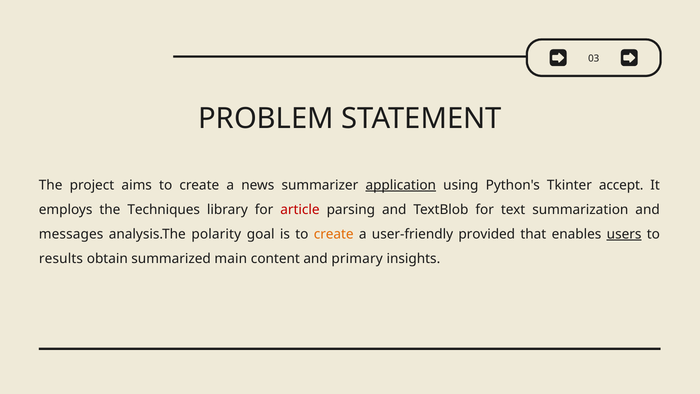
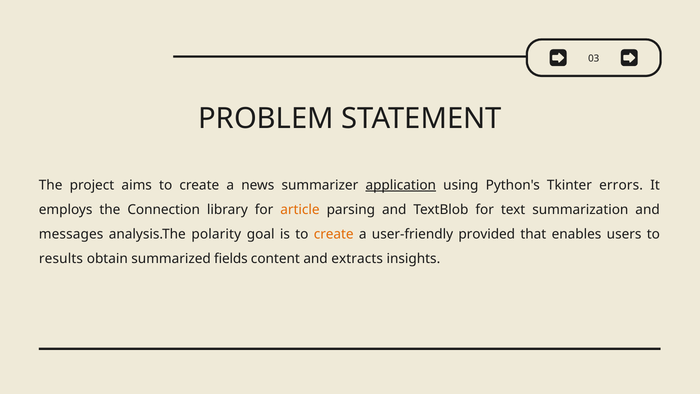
accept: accept -> errors
Techniques: Techniques -> Connection
article colour: red -> orange
users underline: present -> none
main: main -> fields
primary: primary -> extracts
